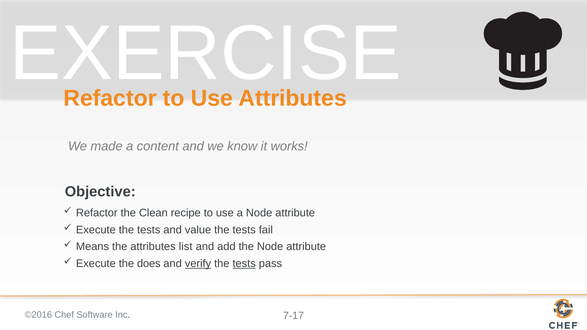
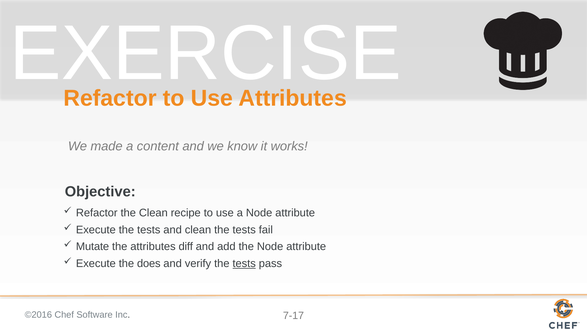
and value: value -> clean
Means: Means -> Mutate
list: list -> diff
verify underline: present -> none
